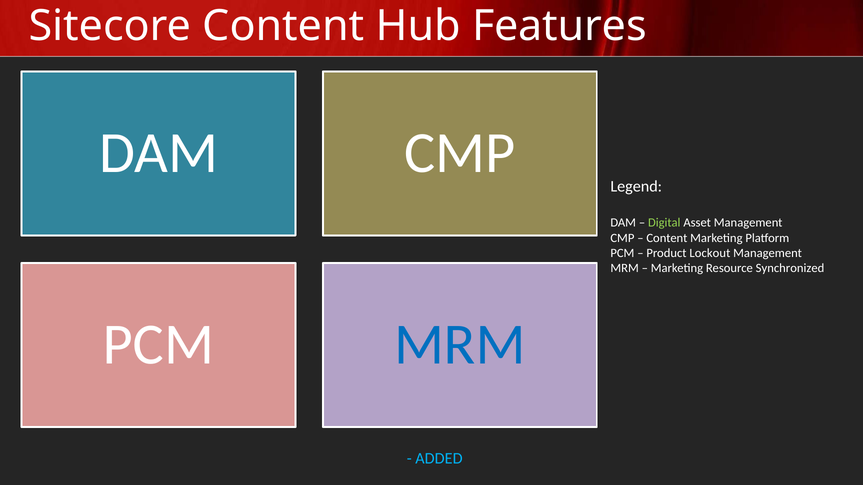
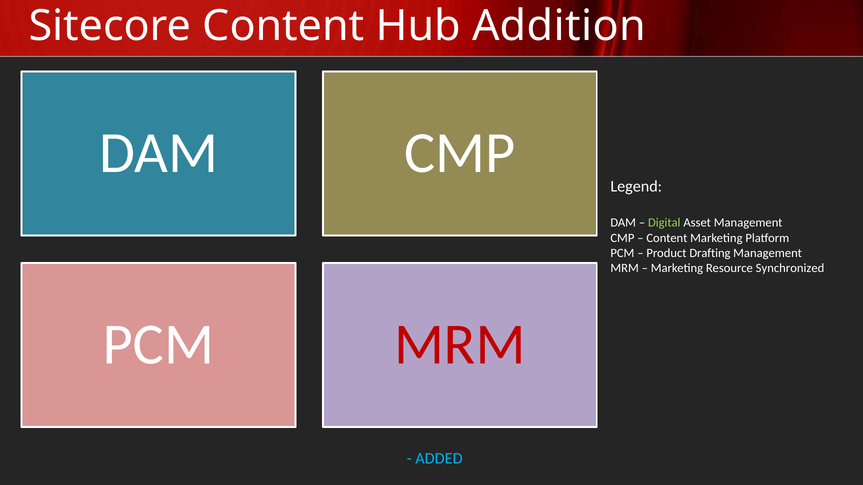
Features: Features -> Addition
Lockout: Lockout -> Drafting
MRM at (460, 345) colour: blue -> red
